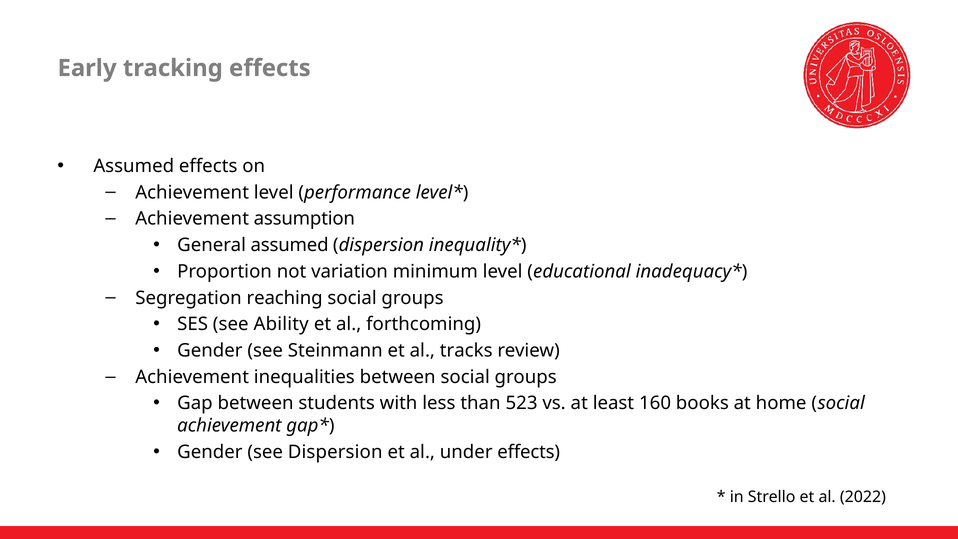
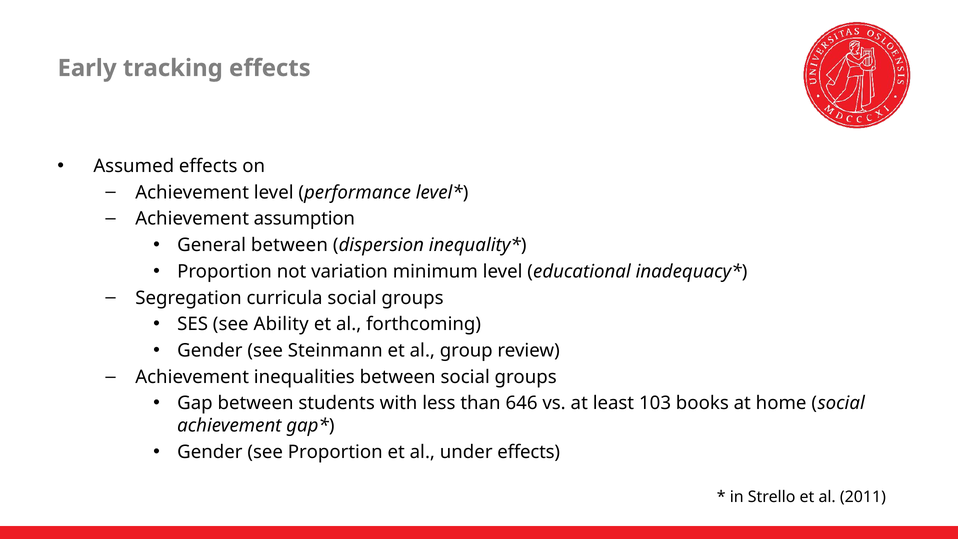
General assumed: assumed -> between
reaching: reaching -> curricula
tracks: tracks -> group
523: 523 -> 646
160: 160 -> 103
see Dispersion: Dispersion -> Proportion
2022: 2022 -> 2011
